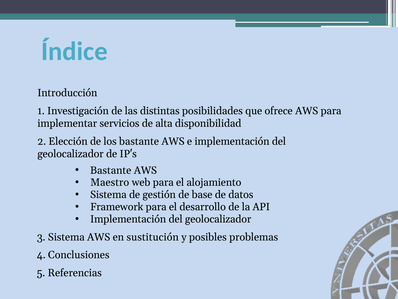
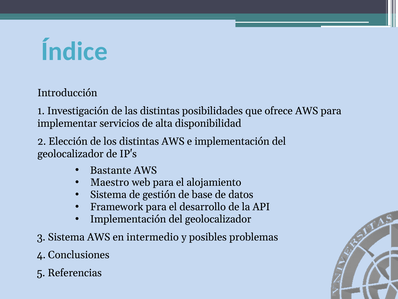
los bastante: bastante -> distintas
sustitución: sustitución -> intermedio
